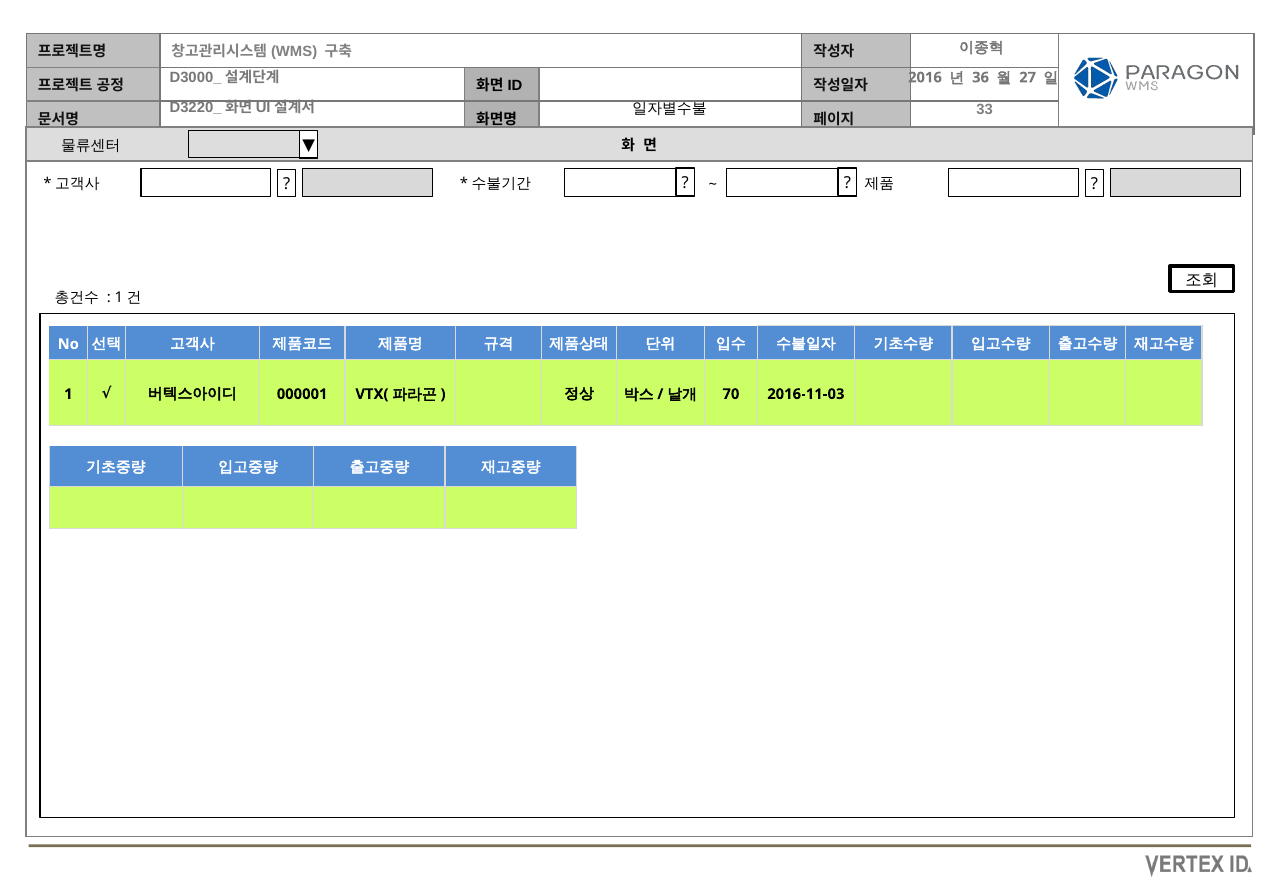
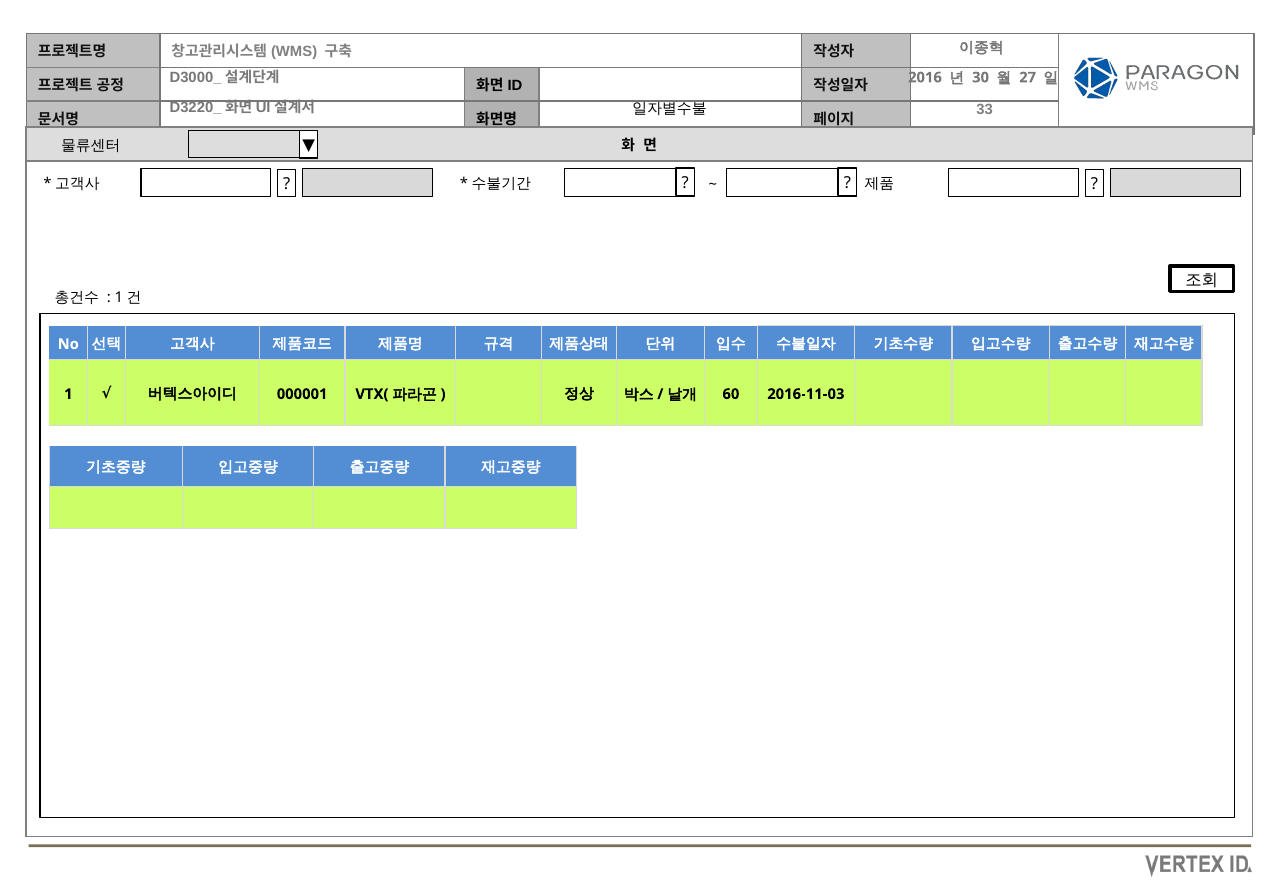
36: 36 -> 30
70: 70 -> 60
